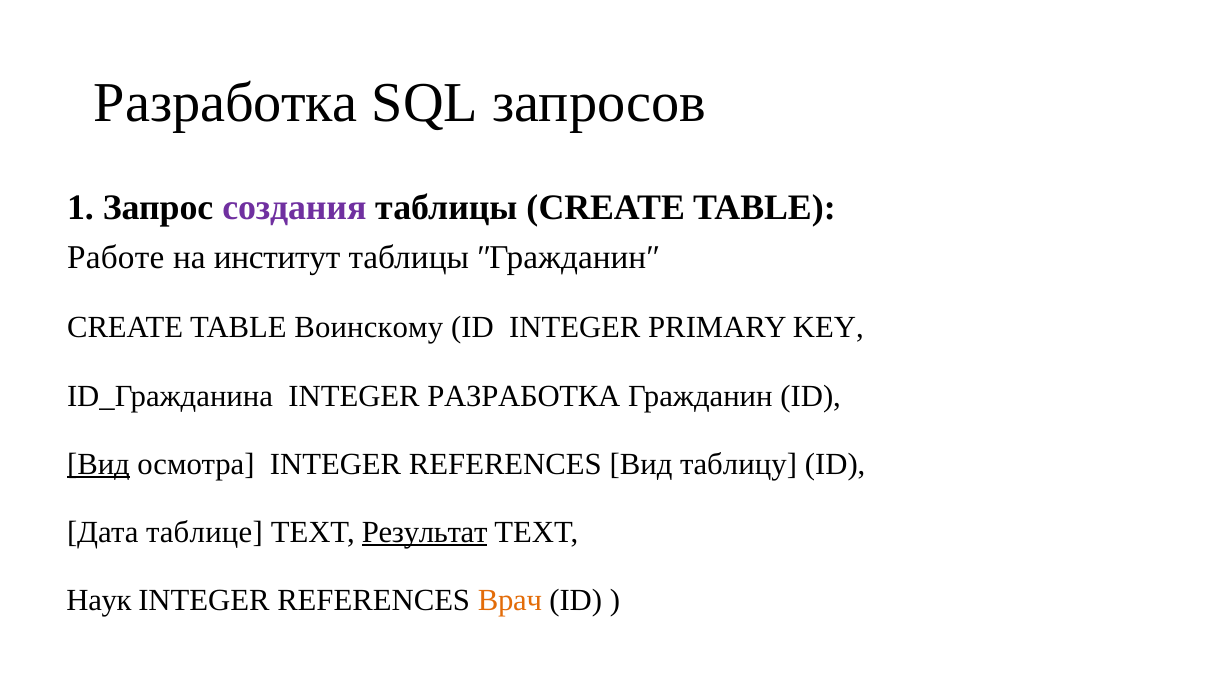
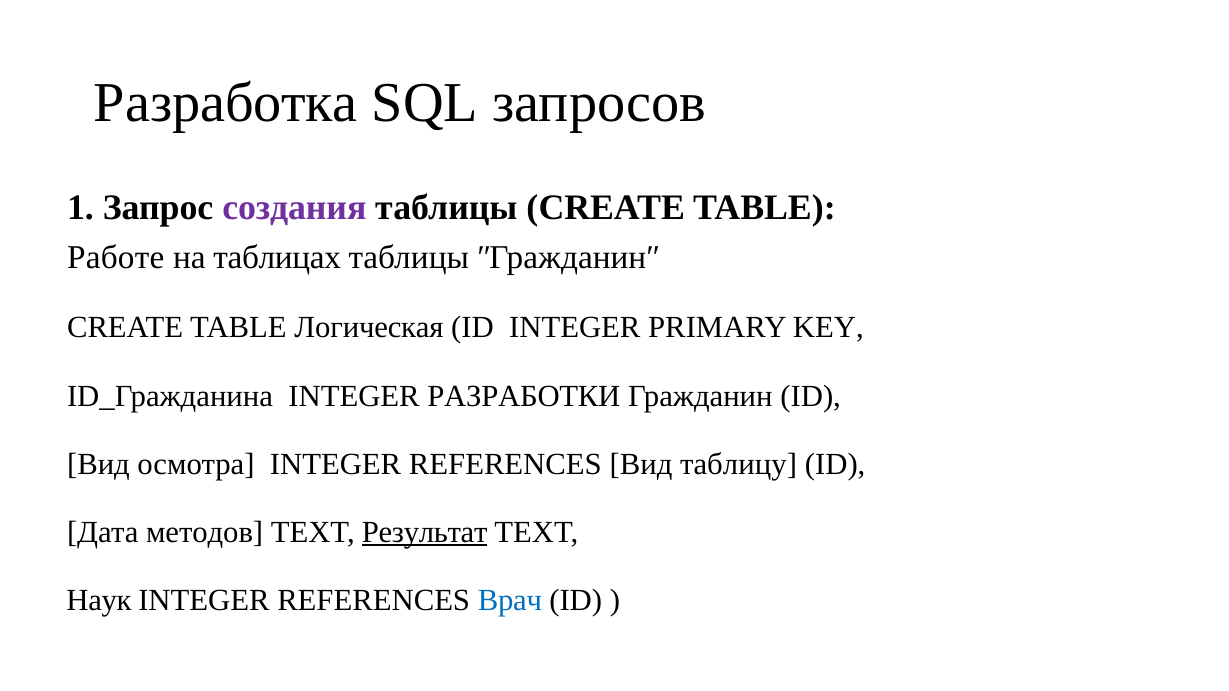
институт: институт -> таблицах
Воинскому: Воинскому -> Логическая
INTEGER РАЗРАБОТКА: РАЗРАБОТКА -> РАЗРАБОТКИ
Вид at (98, 464) underline: present -> none
таблице: таблице -> методов
Врач colour: orange -> blue
